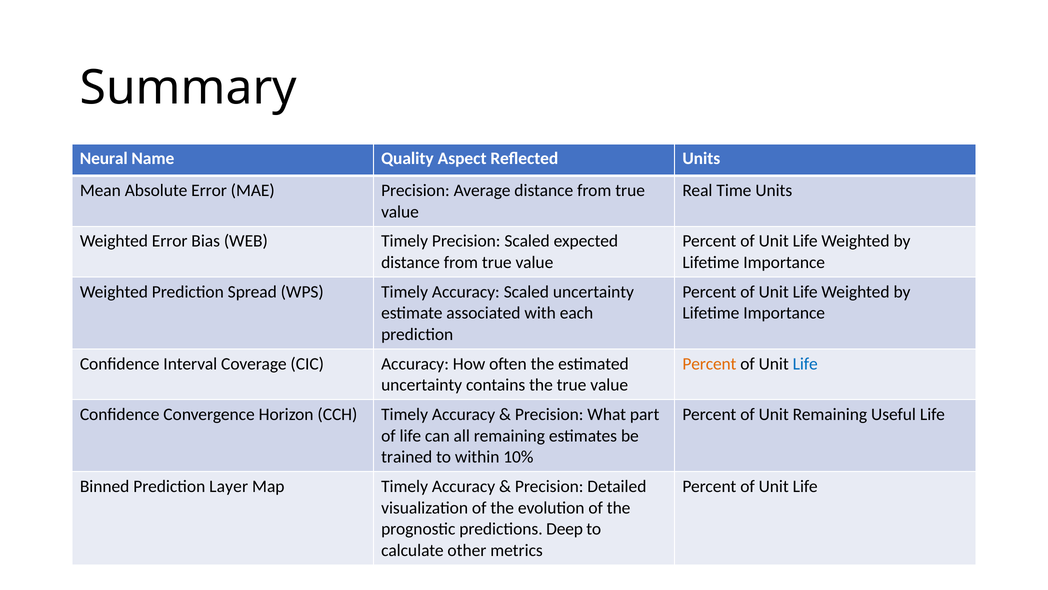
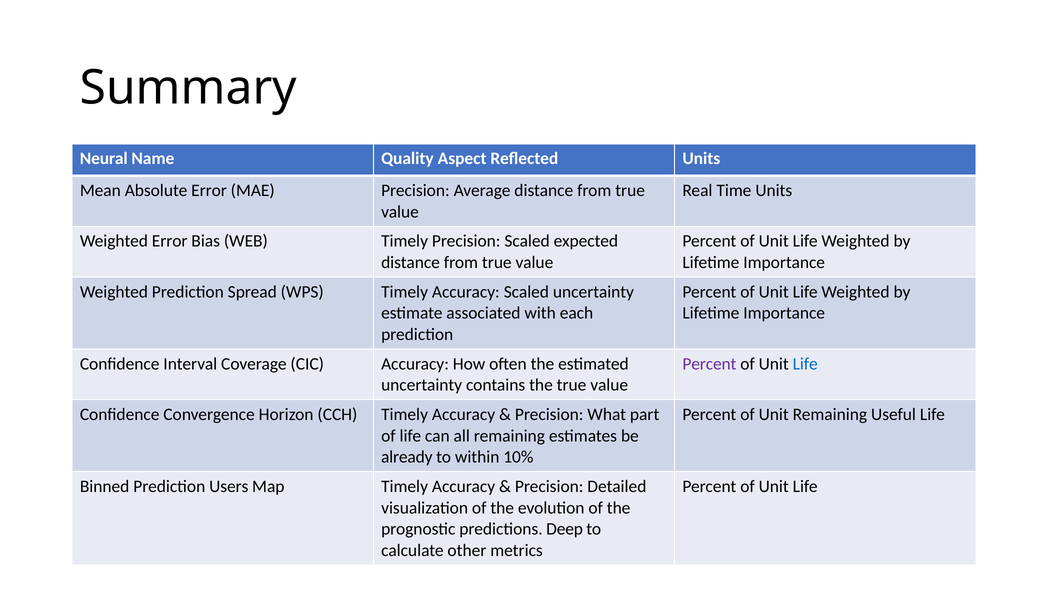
Percent at (709, 364) colour: orange -> purple
trained: trained -> already
Layer: Layer -> Users
